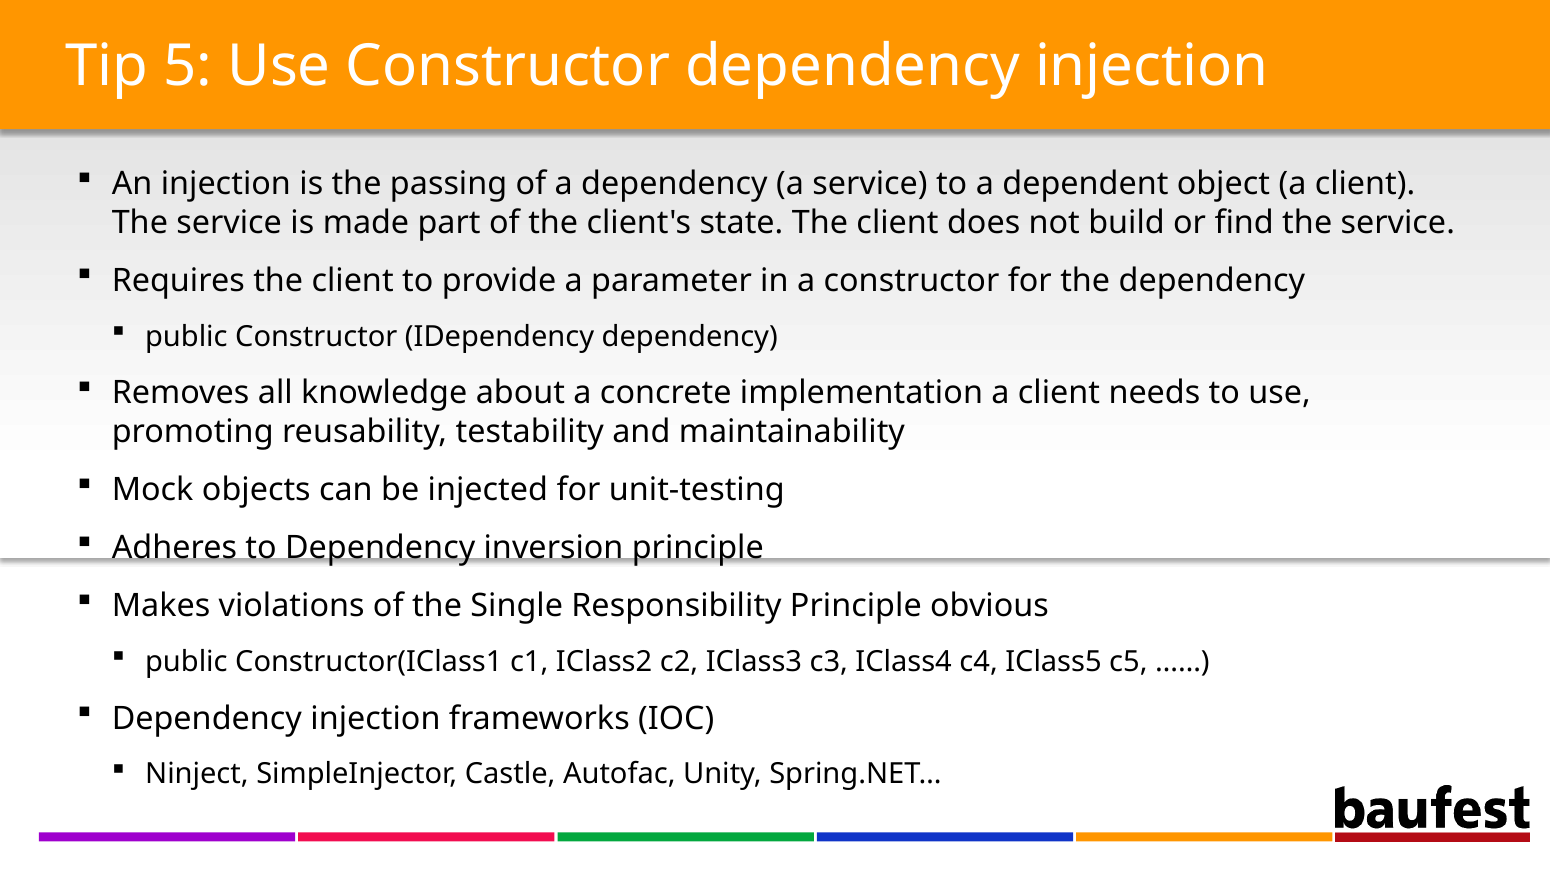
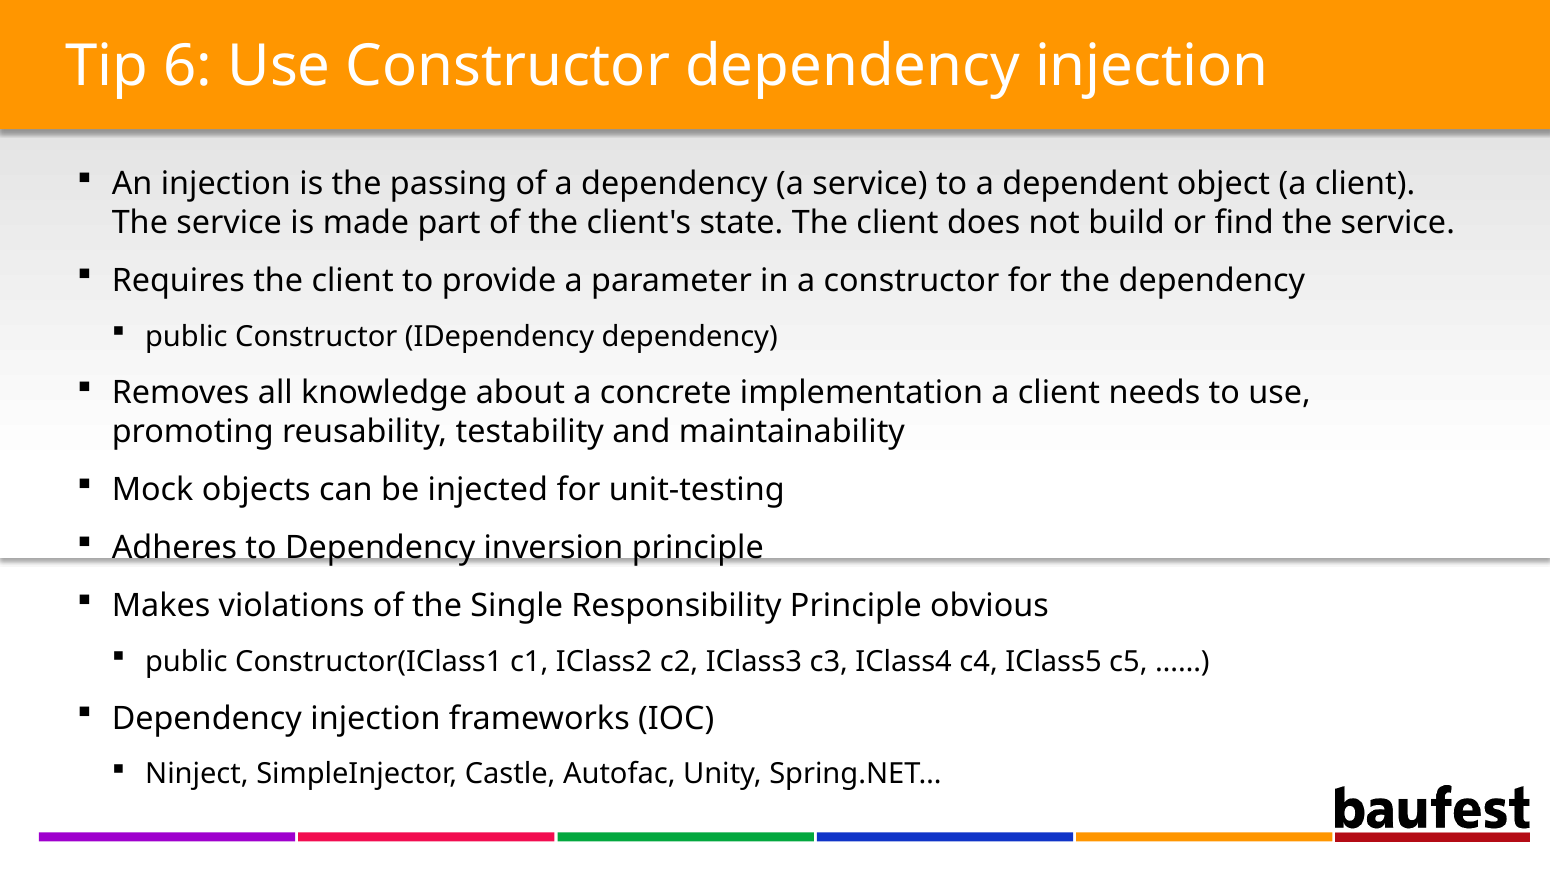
5: 5 -> 6
